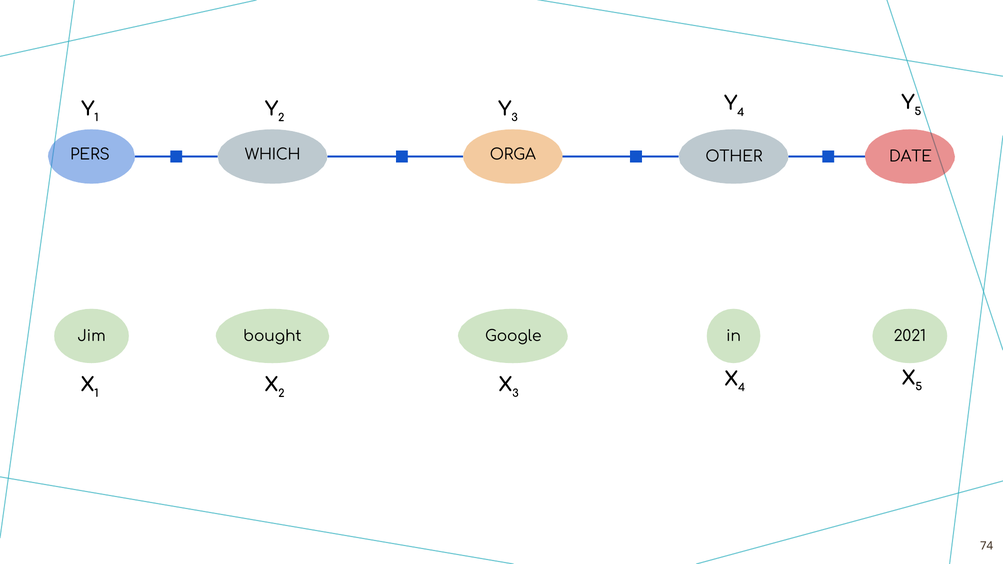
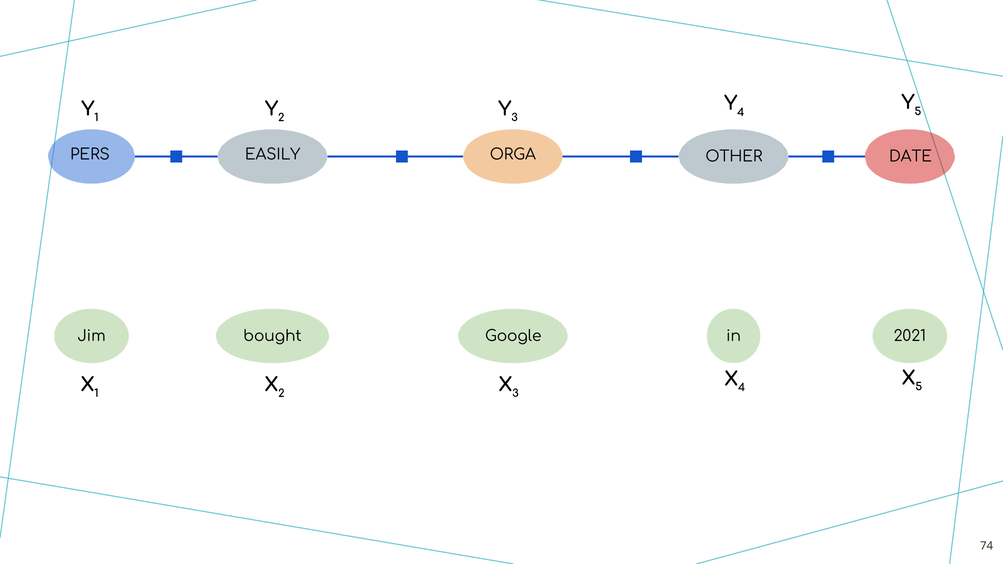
WHICH: WHICH -> EASILY
